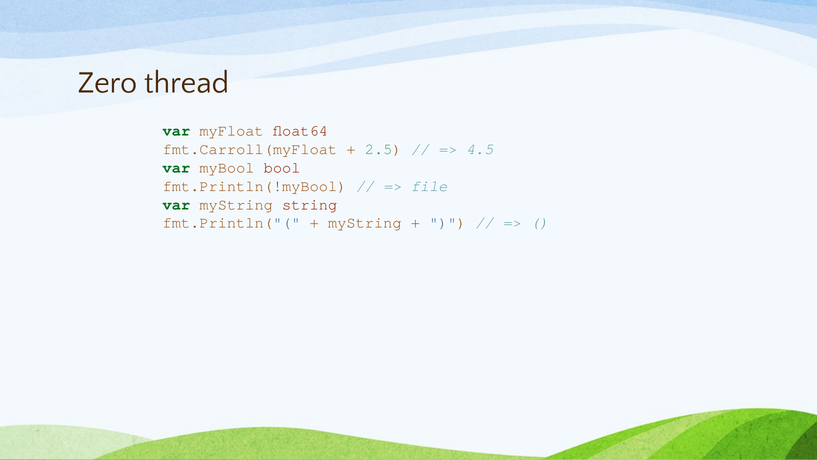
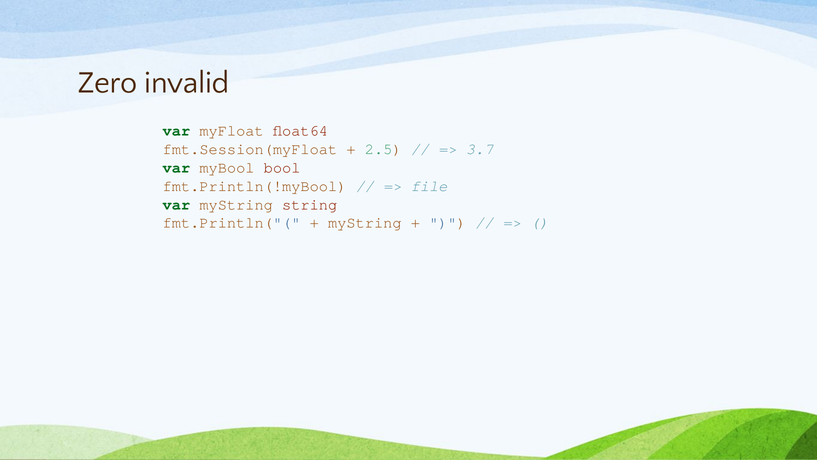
thread: thread -> invalid
fmt.Carroll(myFloat: fmt.Carroll(myFloat -> fmt.Session(myFloat
4.5: 4.5 -> 3.7
